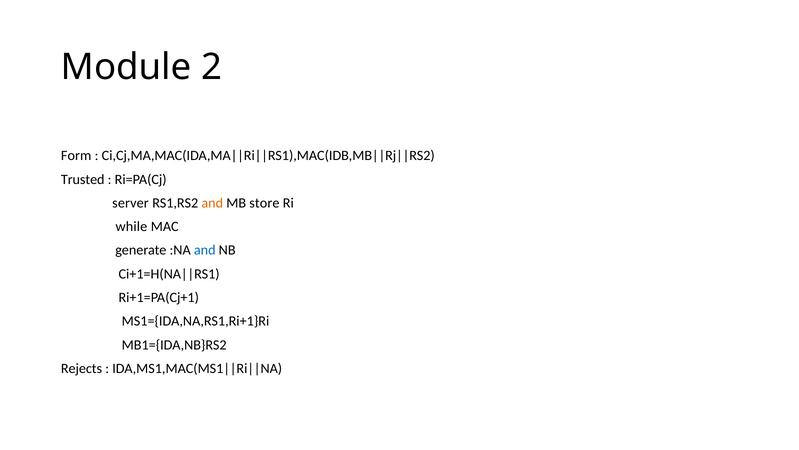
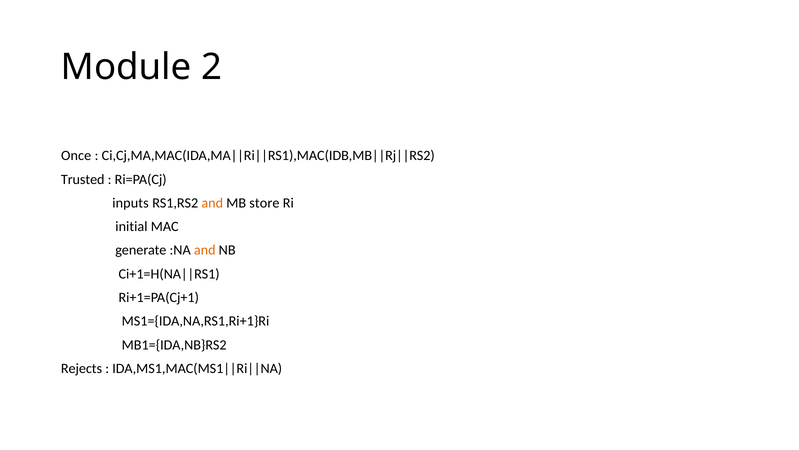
Form: Form -> Once
server: server -> inputs
while: while -> initial
and at (205, 250) colour: blue -> orange
